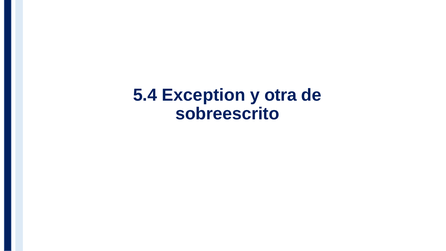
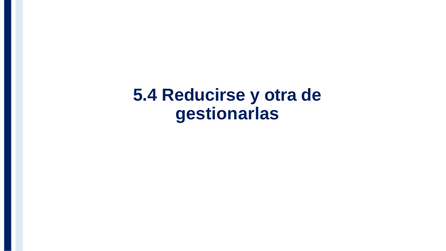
Exception: Exception -> Reducirse
sobreescrito: sobreescrito -> gestionarlas
